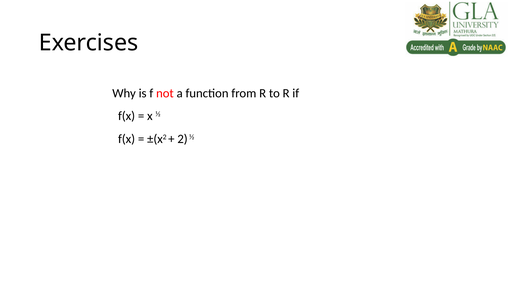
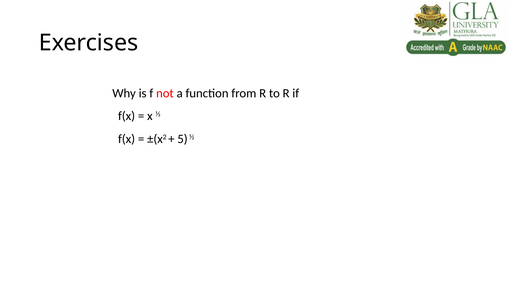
2: 2 -> 5
